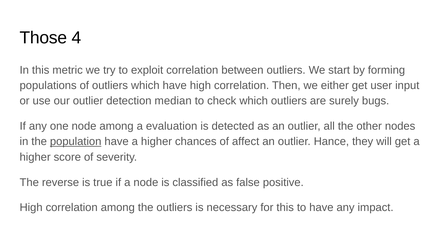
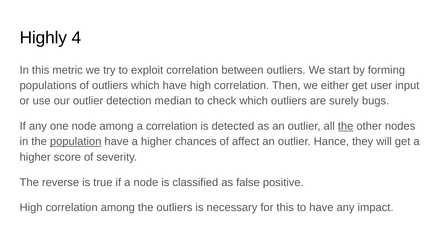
Those: Those -> Highly
a evaluation: evaluation -> correlation
the at (346, 126) underline: none -> present
